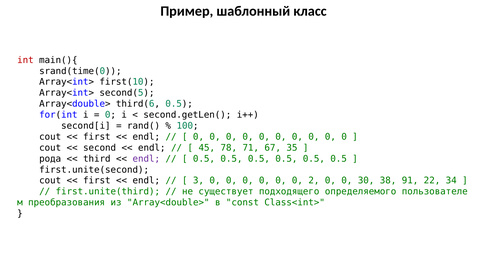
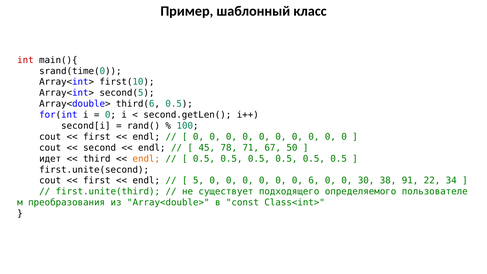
35: 35 -> 50
рода: рода -> идет
endl at (146, 159) colour: purple -> orange
3: 3 -> 5
2: 2 -> 6
